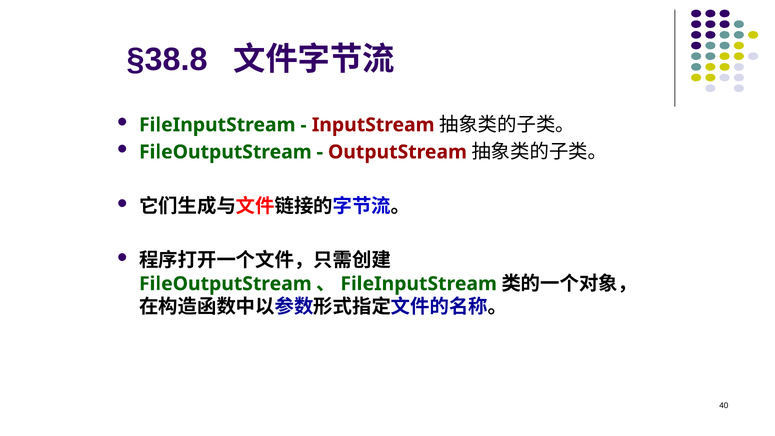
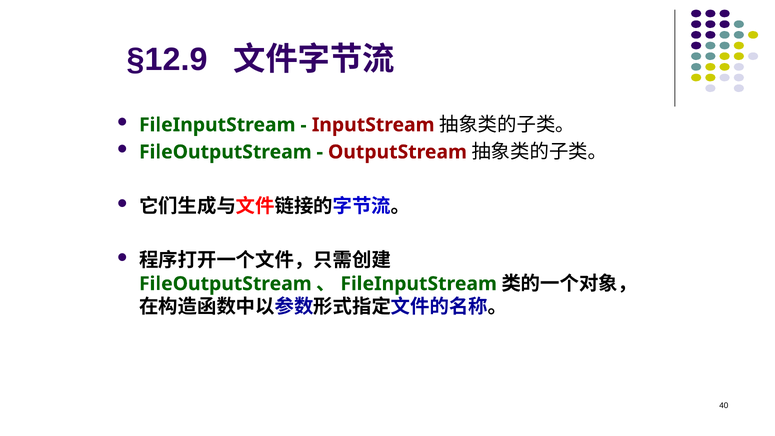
§38.8: §38.8 -> §12.9
